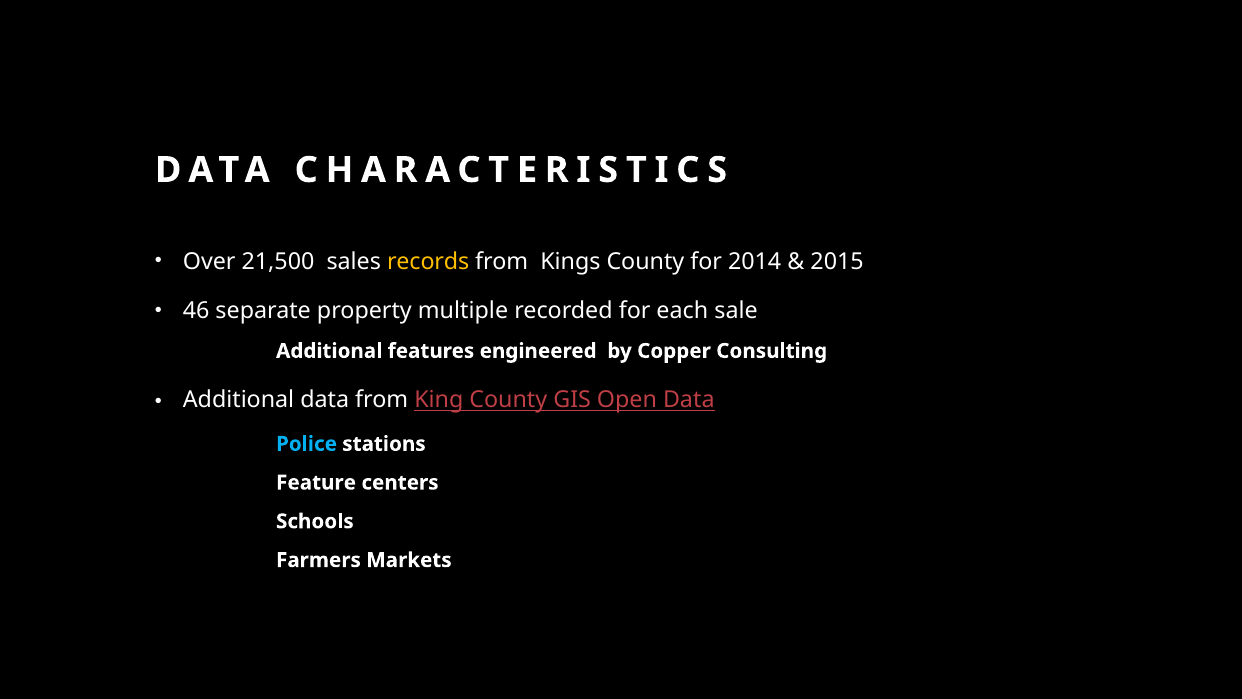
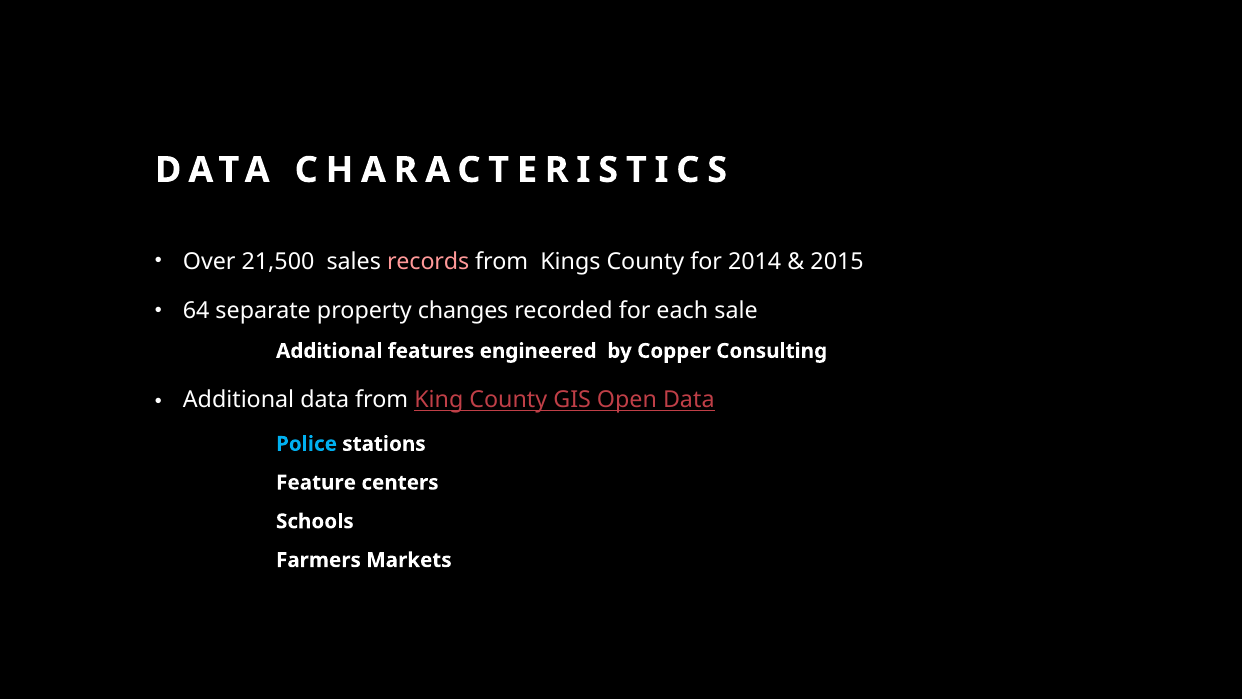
records colour: yellow -> pink
46: 46 -> 64
multiple: multiple -> changes
